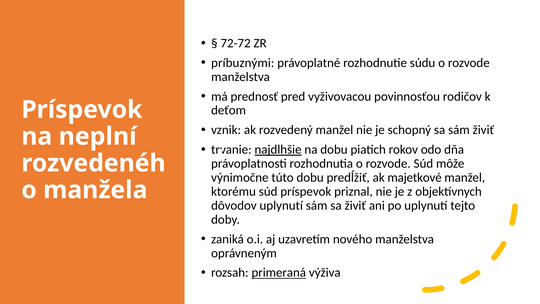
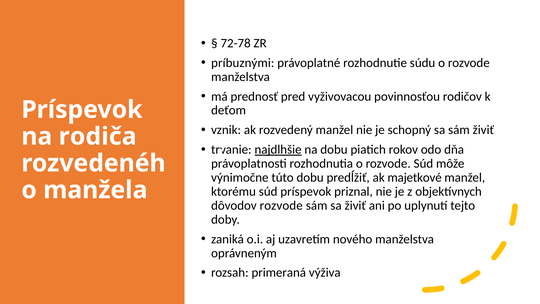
72-72: 72-72 -> 72-78
neplní: neplní -> rodiča
dôvodov uplynutí: uplynutí -> rozvode
primeraná underline: present -> none
